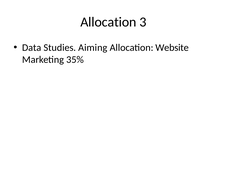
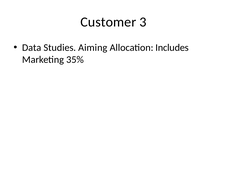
Allocation at (108, 22): Allocation -> Customer
Website: Website -> Includes
